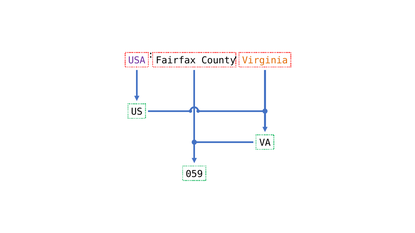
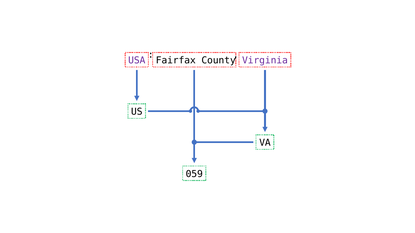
Virginia colour: orange -> purple
